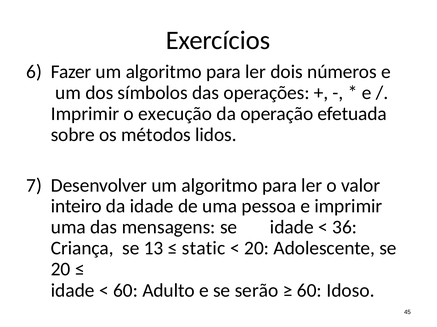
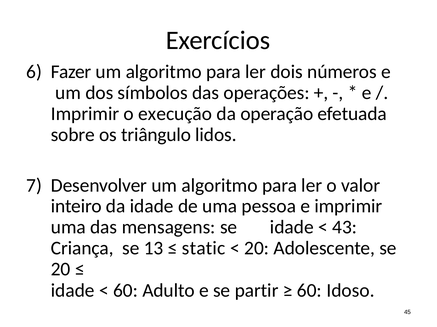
métodos: métodos -> triângulo
36: 36 -> 43
serão: serão -> partir
